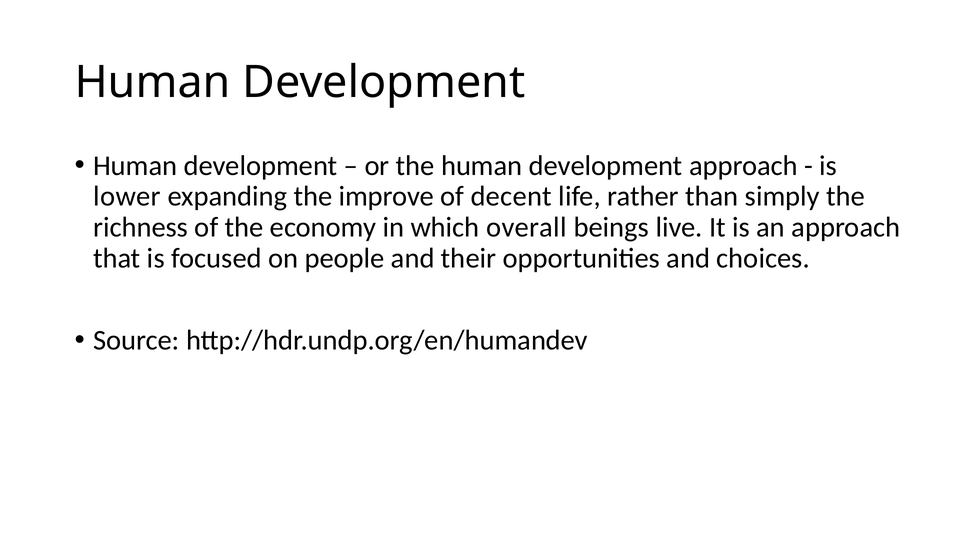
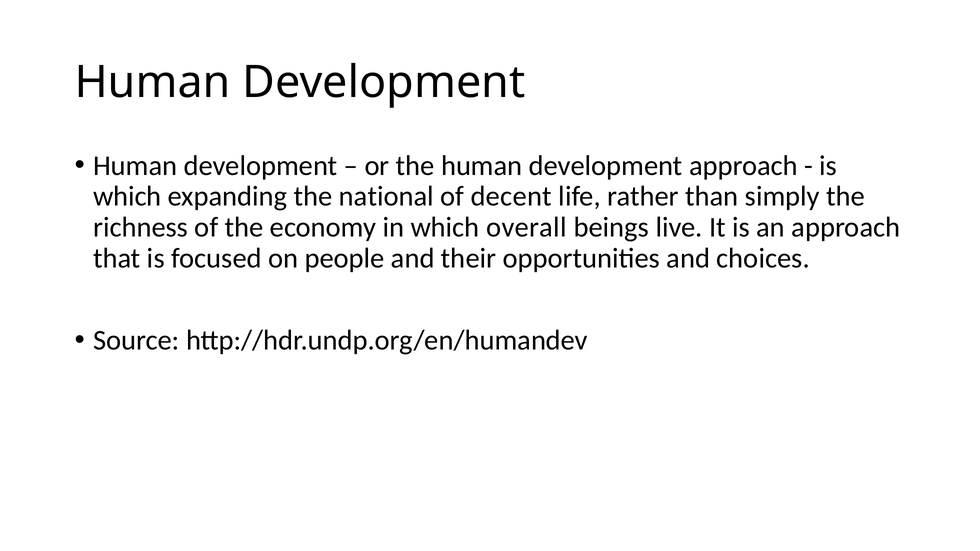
lower at (127, 197): lower -> which
improve: improve -> national
